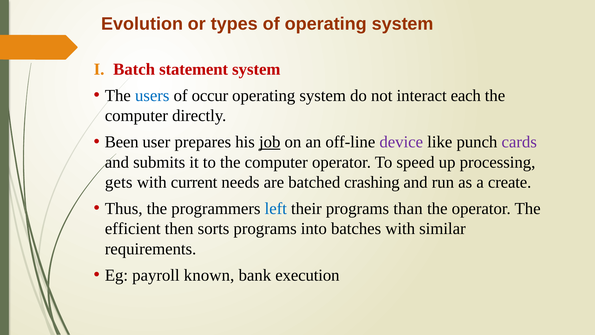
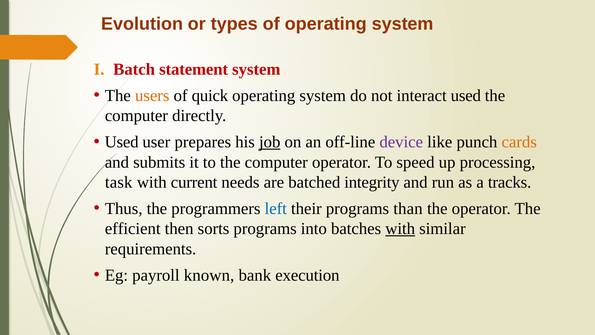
users colour: blue -> orange
occur: occur -> quick
interact each: each -> used
Been at (122, 142): Been -> Used
cards colour: purple -> orange
gets: gets -> task
crashing: crashing -> integrity
create: create -> tracks
with at (400, 229) underline: none -> present
